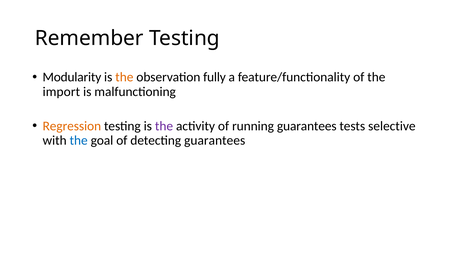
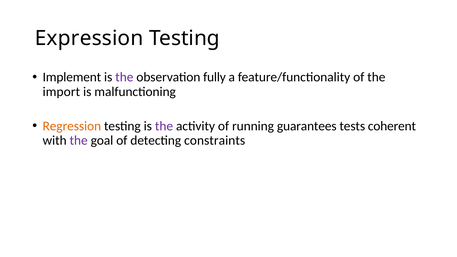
Remember: Remember -> Expression
Modularity: Modularity -> Implement
the at (124, 77) colour: orange -> purple
selective: selective -> coherent
the at (79, 141) colour: blue -> purple
detecting guarantees: guarantees -> constraints
